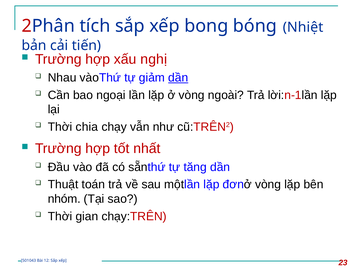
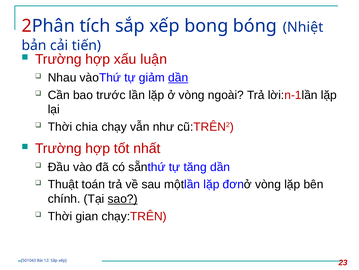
nghị: nghị -> luận
ngoại: ngoại -> trước
nhóm: nhóm -> chính
sao underline: none -> present
